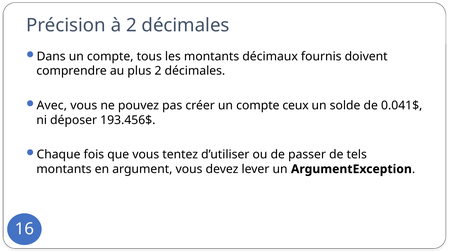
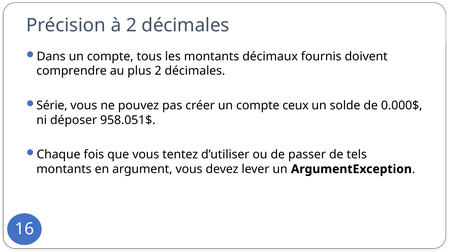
Avec: Avec -> Série
0.041$: 0.041$ -> 0.000$
193.456$: 193.456$ -> 958.051$
